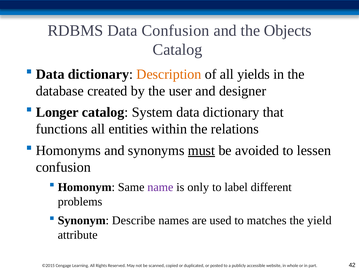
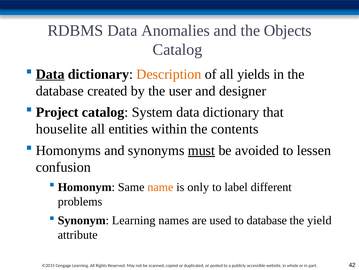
Data Confusion: Confusion -> Anomalies
Data at (50, 74) underline: none -> present
Longer: Longer -> Project
functions: functions -> houselite
relations: relations -> contents
name colour: purple -> orange
Synonym Describe: Describe -> Learning
to matches: matches -> database
